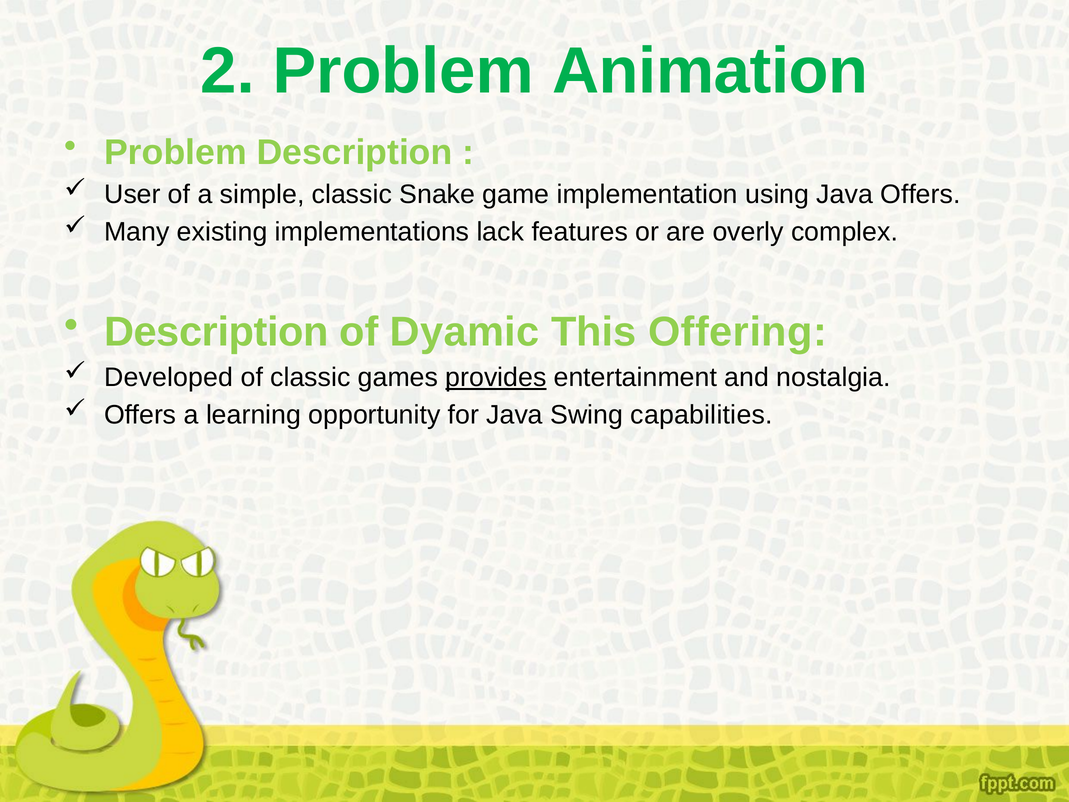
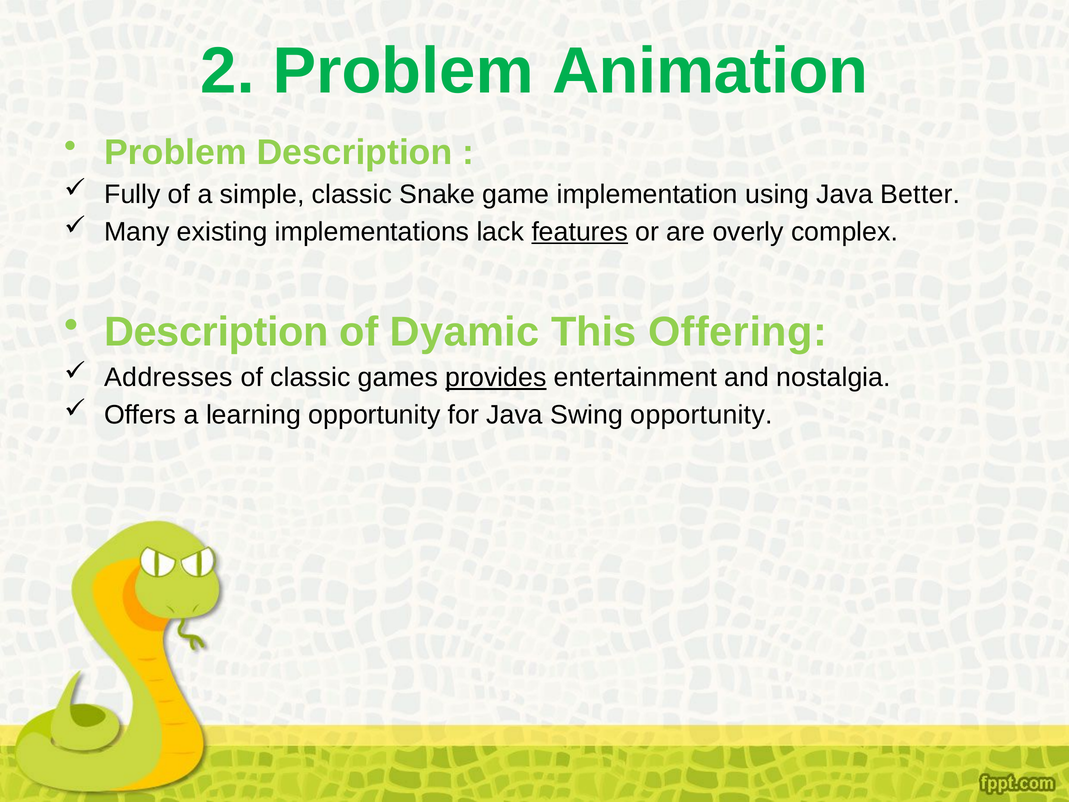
User: User -> Fully
Java Offers: Offers -> Better
features underline: none -> present
Developed: Developed -> Addresses
Swing capabilities: capabilities -> opportunity
